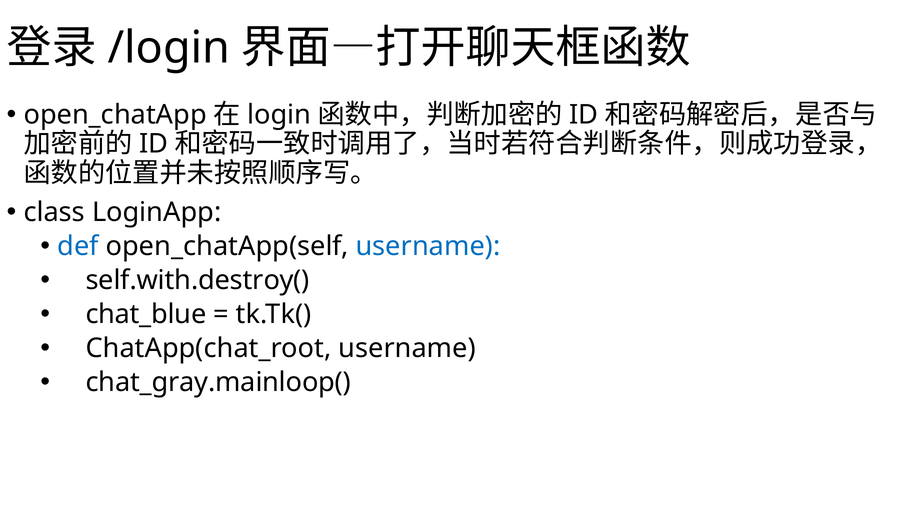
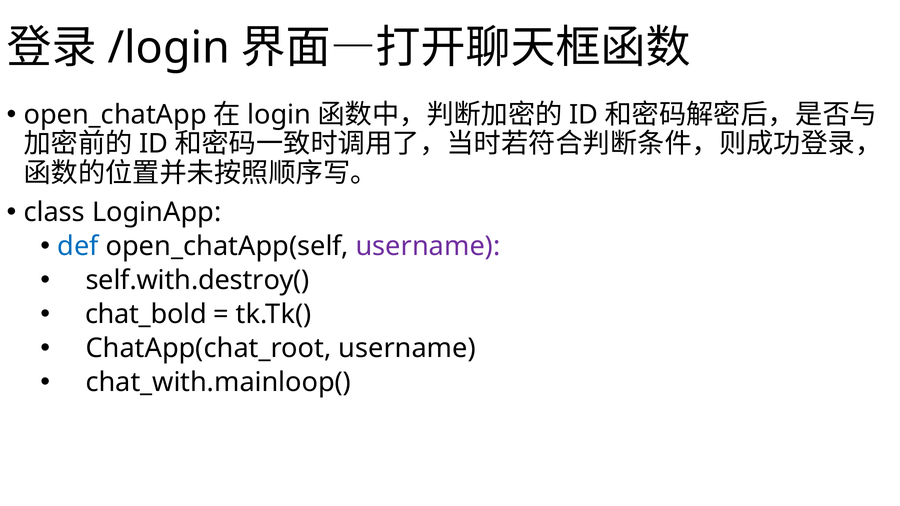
username at (428, 246) colour: blue -> purple
chat_blue: chat_blue -> chat_bold
chat_gray.mainloop(: chat_gray.mainloop( -> chat_with.mainloop(
